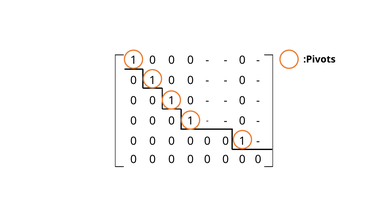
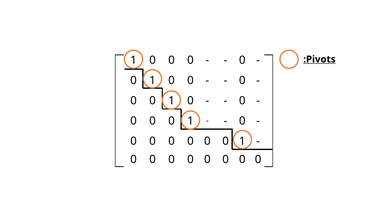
:Pivots underline: none -> present
